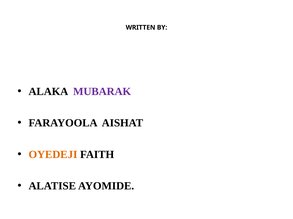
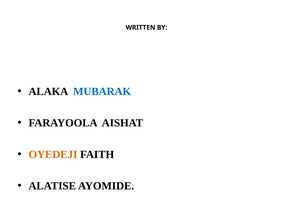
MUBARAK colour: purple -> blue
